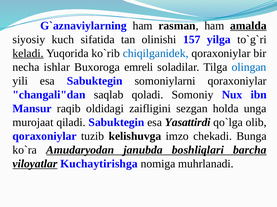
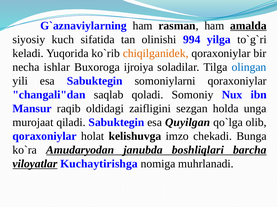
157: 157 -> 994
keladi underline: present -> none
chiqilganidek colour: blue -> orange
emrеli: emrеli -> ijroiya
Yasattirdi: Yasattirdi -> Quyilgan
tuzib: tuzib -> holat
